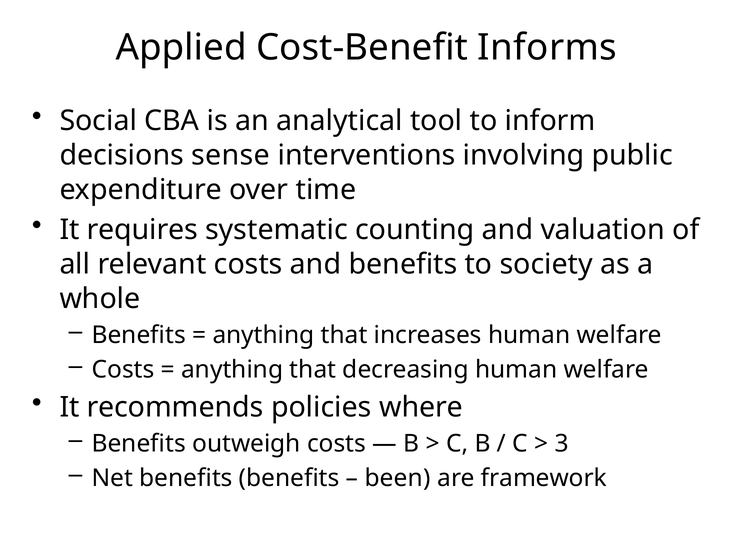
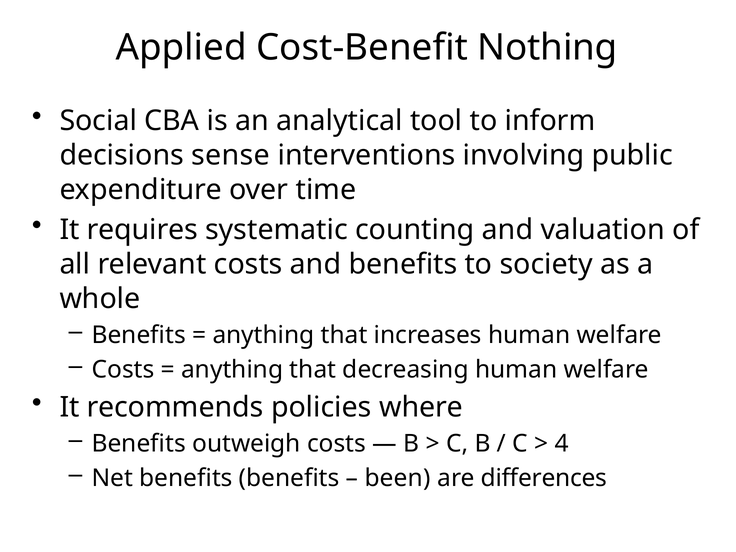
Informs: Informs -> Nothing
3: 3 -> 4
framework: framework -> differences
